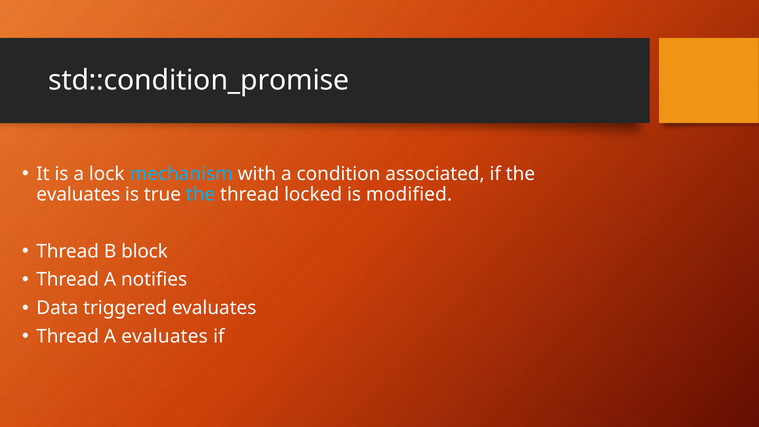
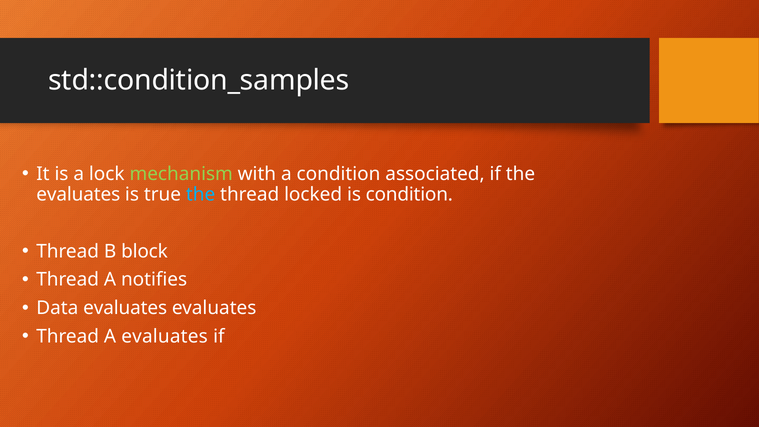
std::condition_promise: std::condition_promise -> std::condition_samples
mechanism colour: light blue -> light green
is modified: modified -> condition
Data triggered: triggered -> evaluates
